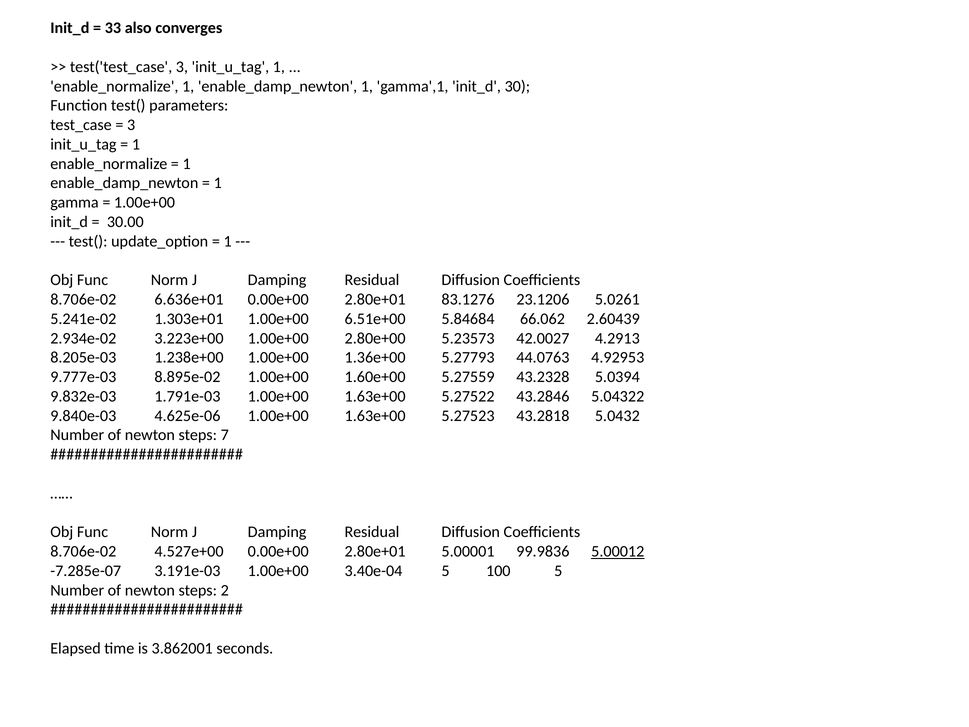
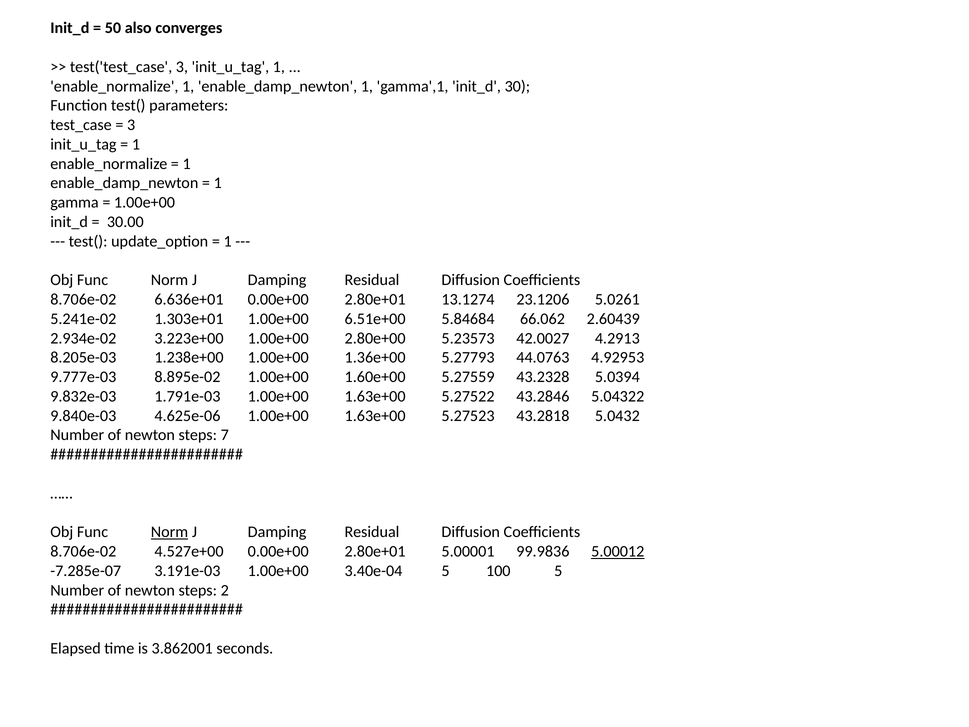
33: 33 -> 50
83.1276: 83.1276 -> 13.1274
Norm at (169, 532) underline: none -> present
